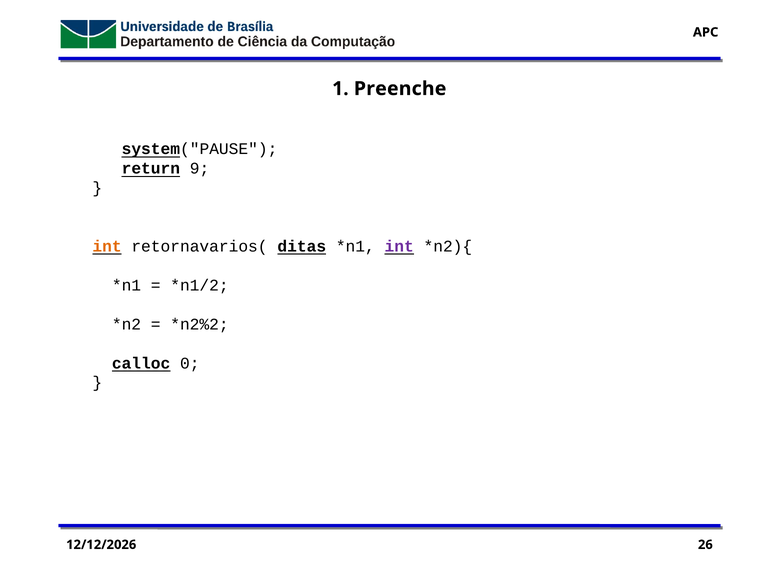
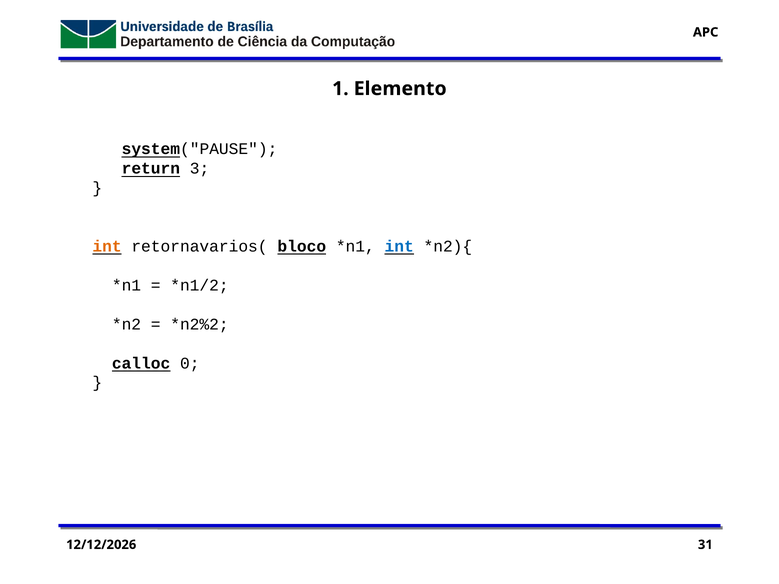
Preenche: Preenche -> Elemento
9: 9 -> 3
ditas: ditas -> bloco
int at (399, 246) colour: purple -> blue
26: 26 -> 31
